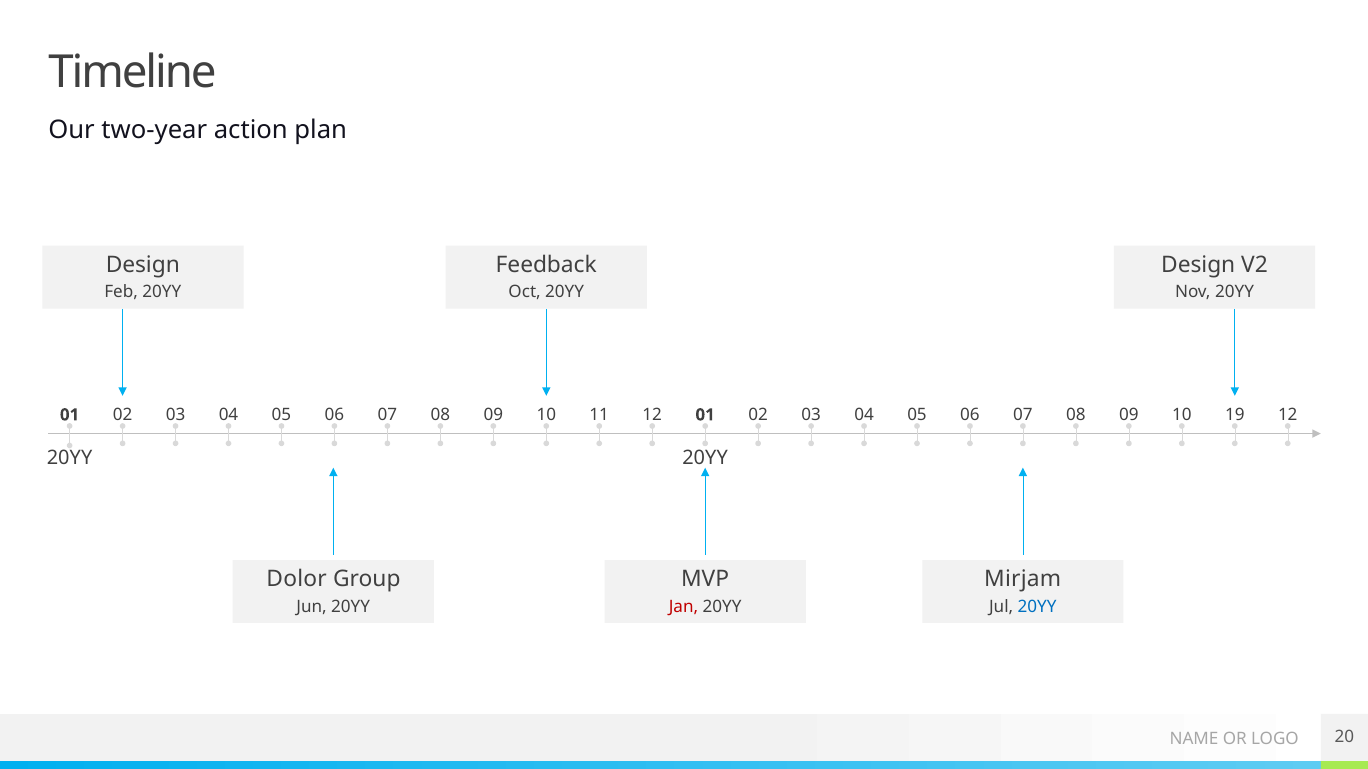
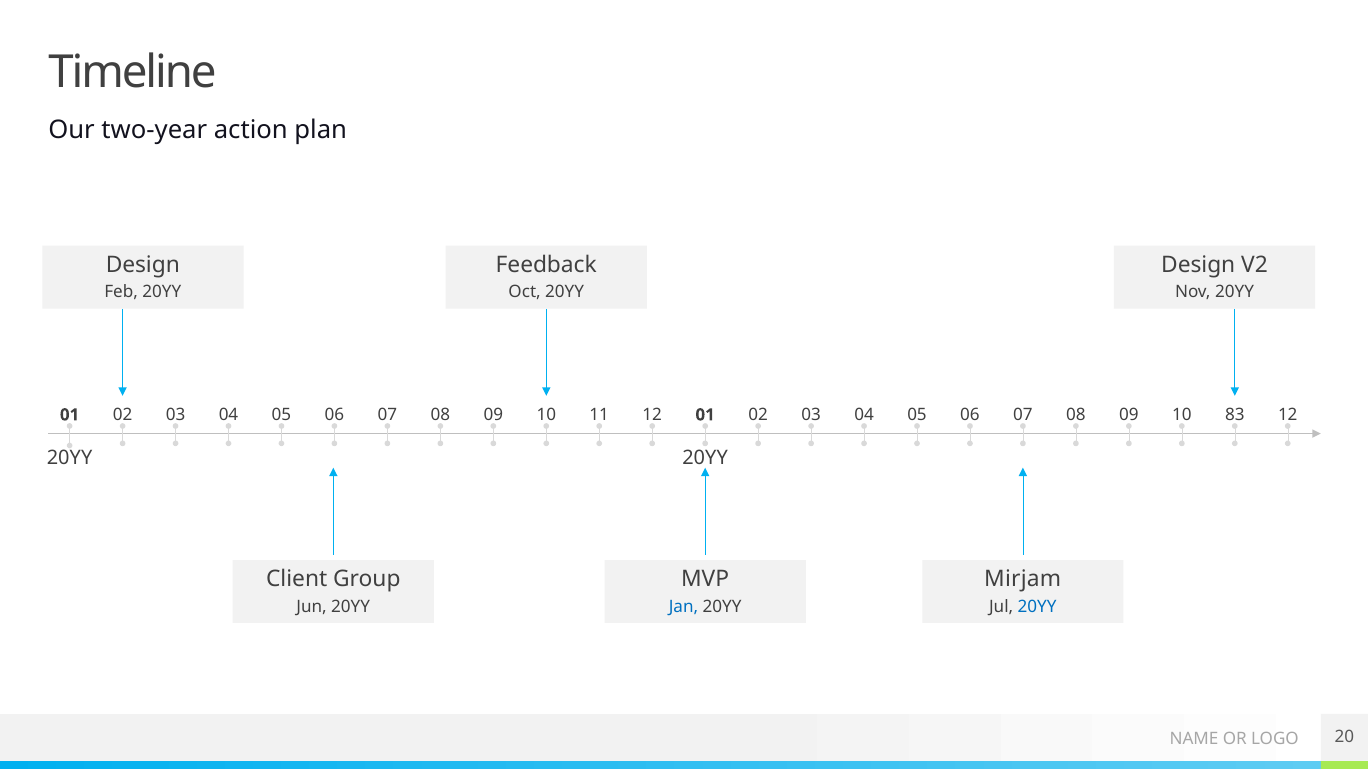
19: 19 -> 83
Dolor: Dolor -> Client
Jan colour: red -> blue
